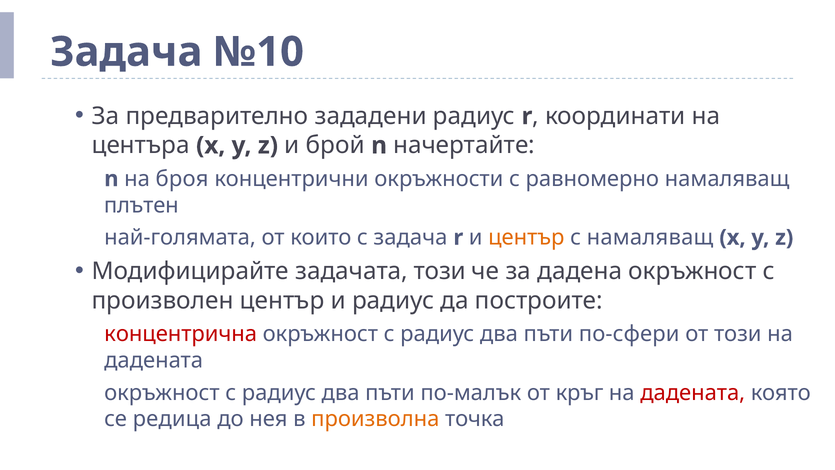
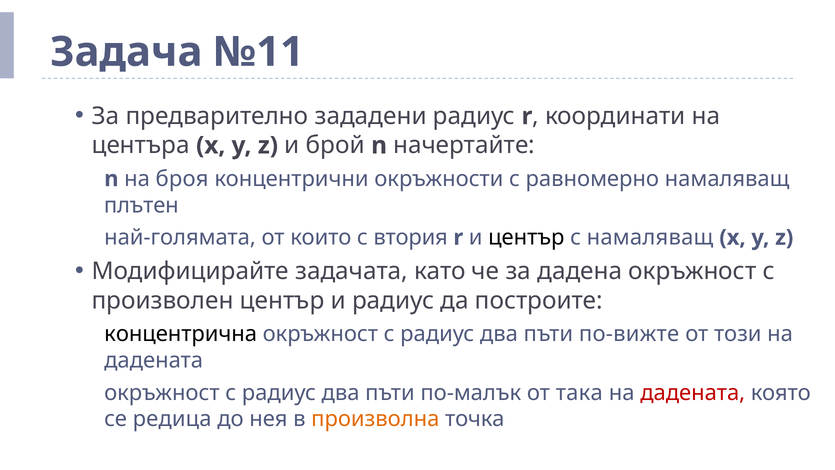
№10: №10 -> №11
с задача: задача -> втория
център at (526, 237) colour: orange -> black
задачата този: този -> като
концентрична colour: red -> black
по-сфери: по-сфери -> по-вижте
кръг: кръг -> така
